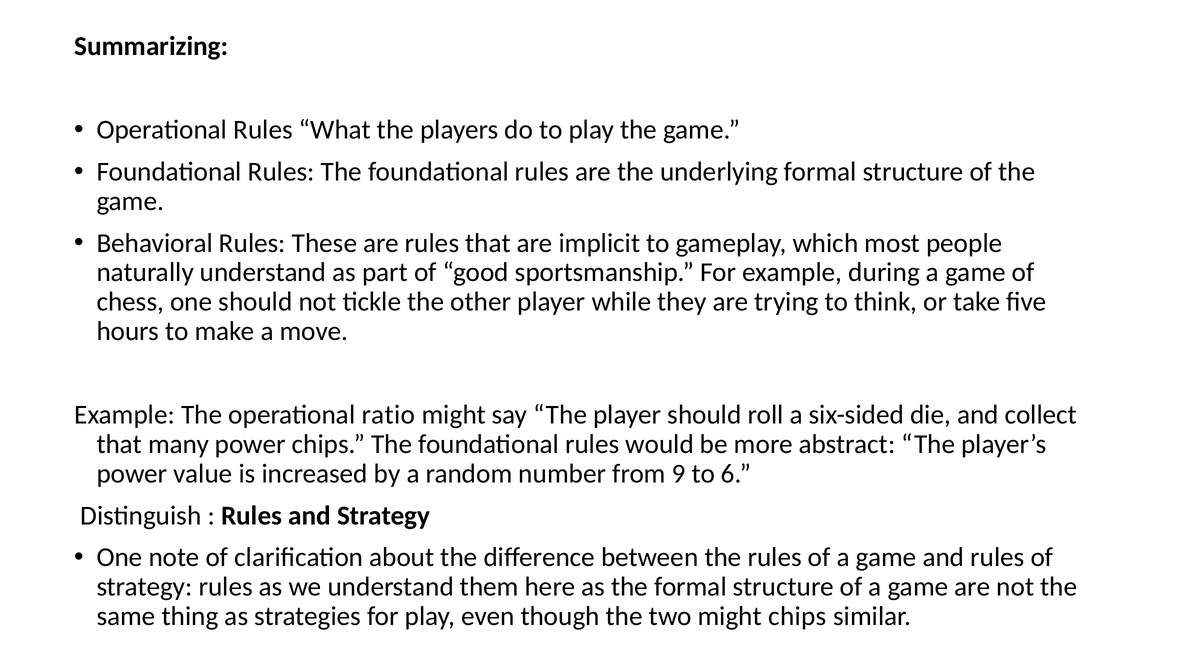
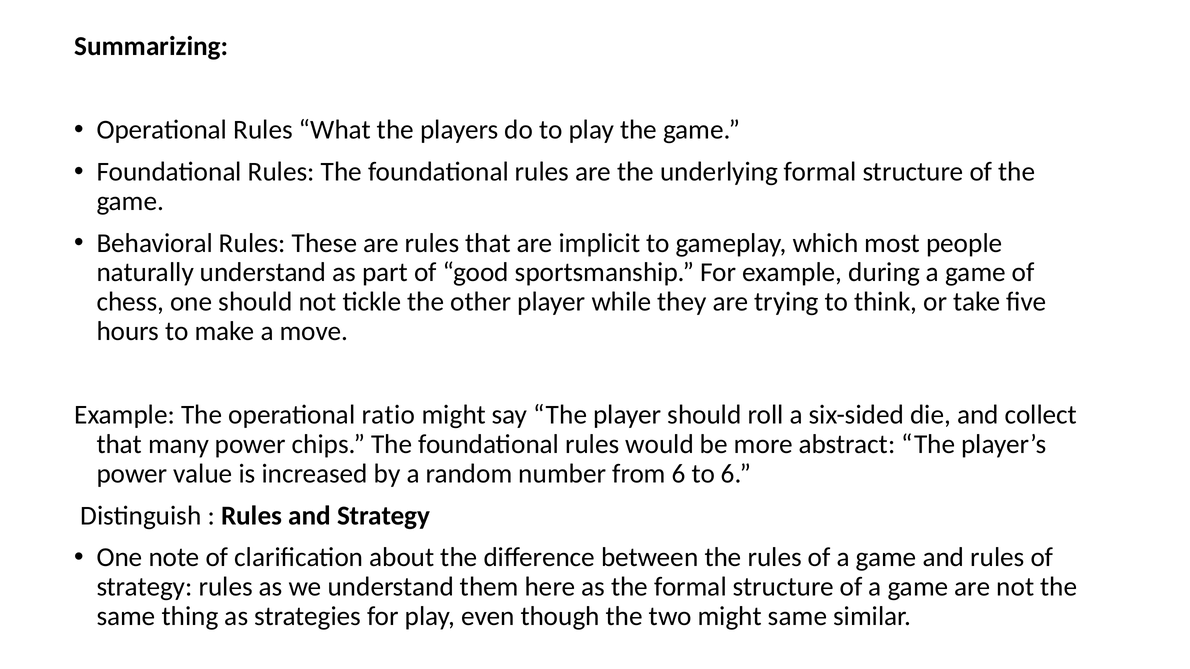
from 9: 9 -> 6
might chips: chips -> same
